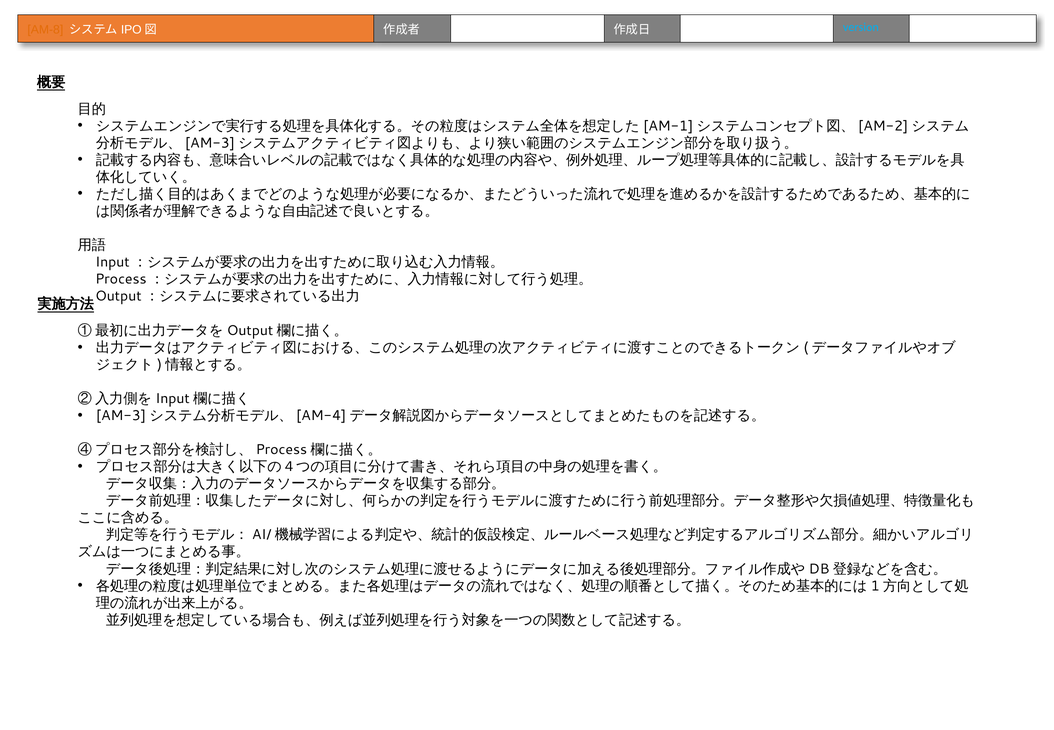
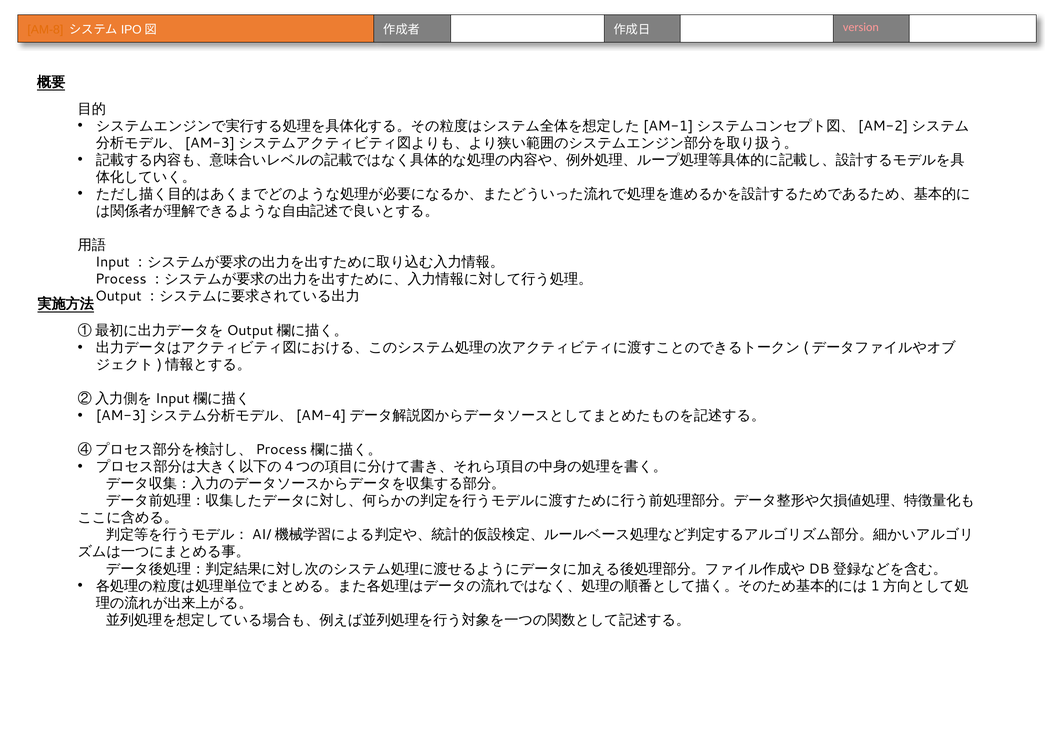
version colour: light blue -> pink
